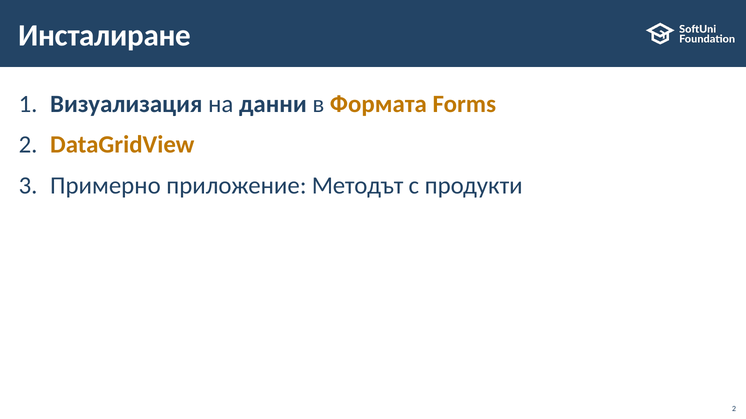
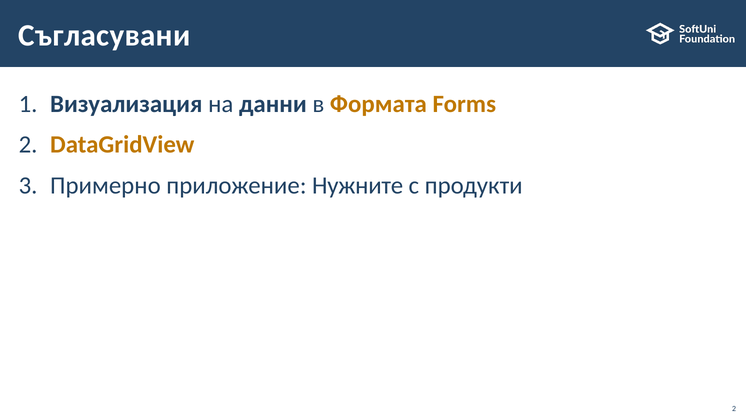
Инсталиране: Инсталиране -> Съгласувани
Методът: Методът -> Нужните
